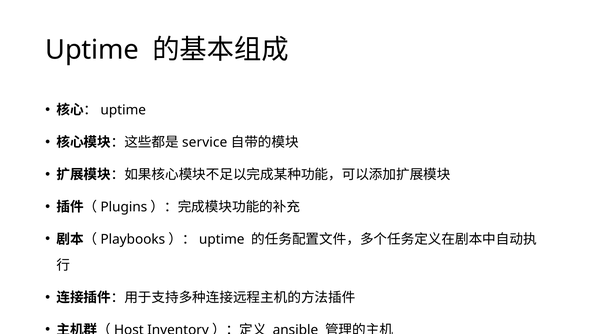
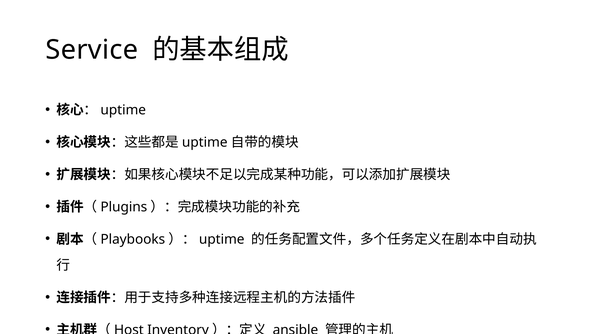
Uptime at (92, 50): Uptime -> Service
service at (205, 142): service -> uptime
